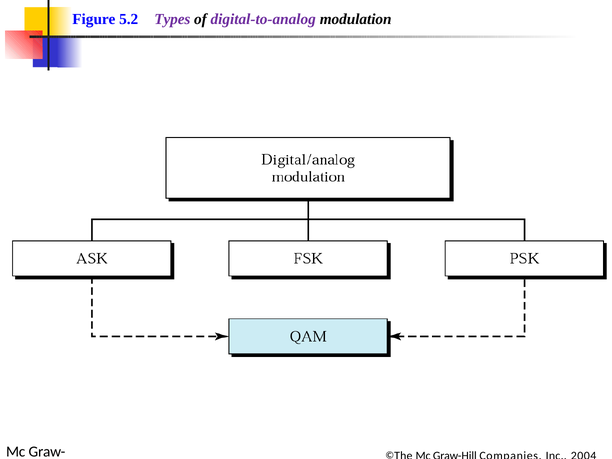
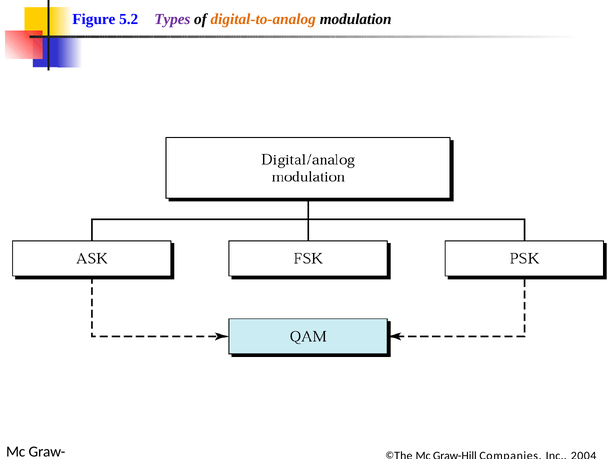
digital-to-analog colour: purple -> orange
